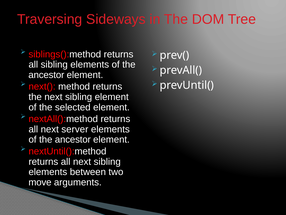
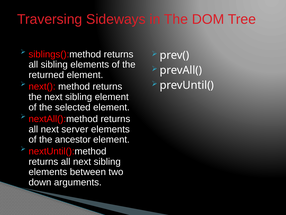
ancestor at (46, 75): ancestor -> returned
move: move -> down
